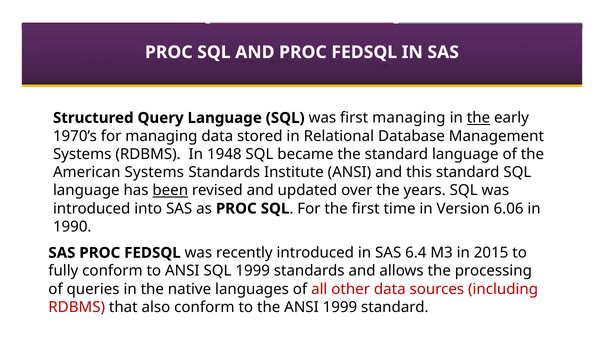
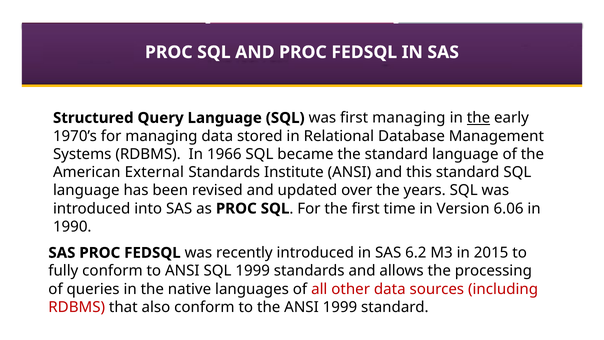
1948: 1948 -> 1966
American Systems: Systems -> External
been underline: present -> none
6.4: 6.4 -> 6.2
